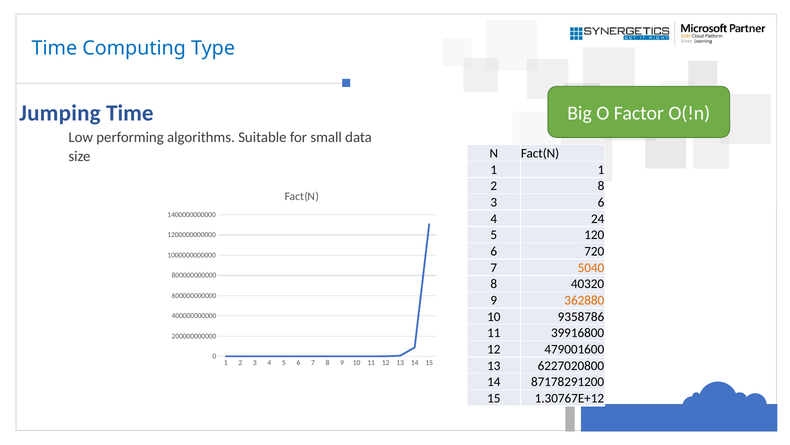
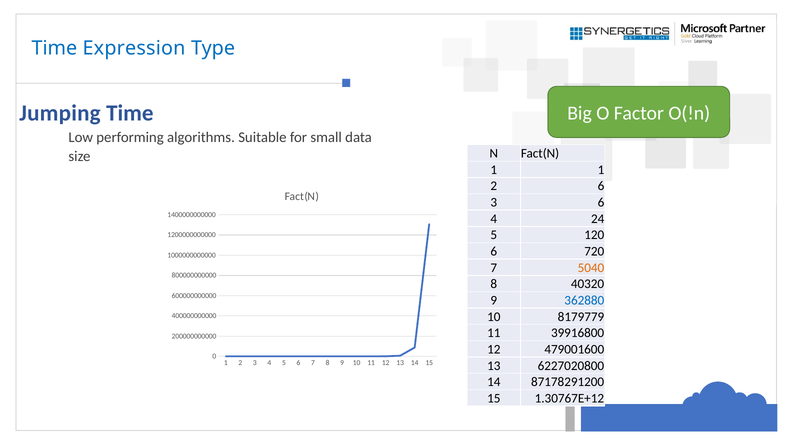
Computing: Computing -> Expression
2 8: 8 -> 6
362880 colour: orange -> blue
9358786: 9358786 -> 8179779
